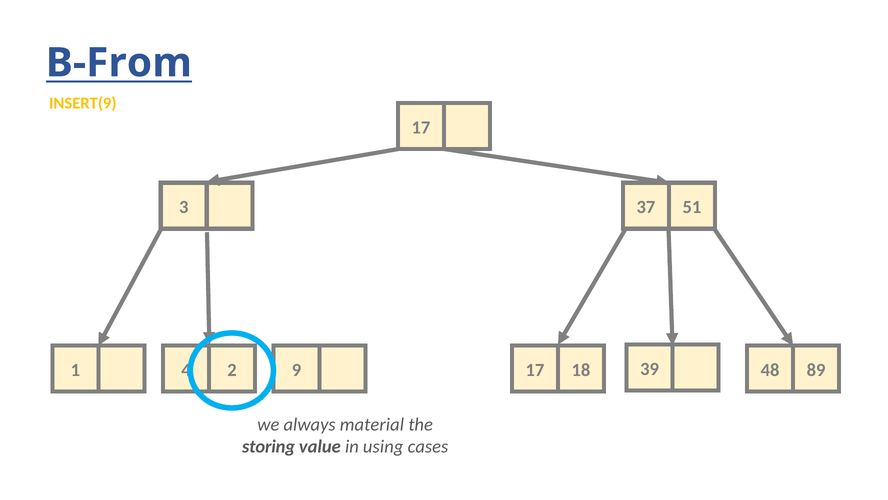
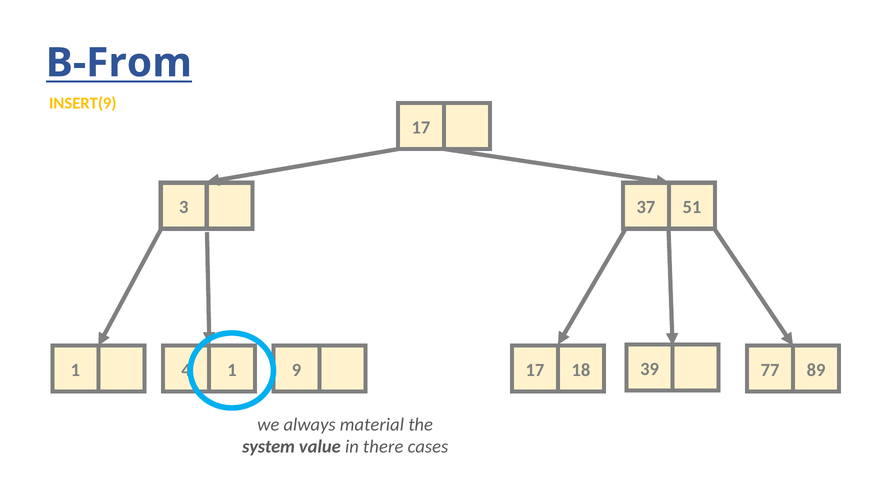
2 at (232, 370): 2 -> 1
48: 48 -> 77
storing: storing -> system
using: using -> there
